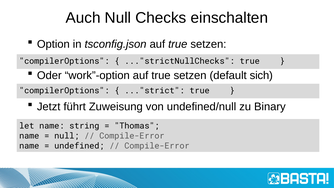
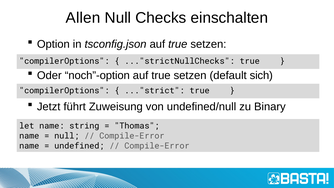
Auch: Auch -> Allen
work”-option: work”-option -> noch”-option
